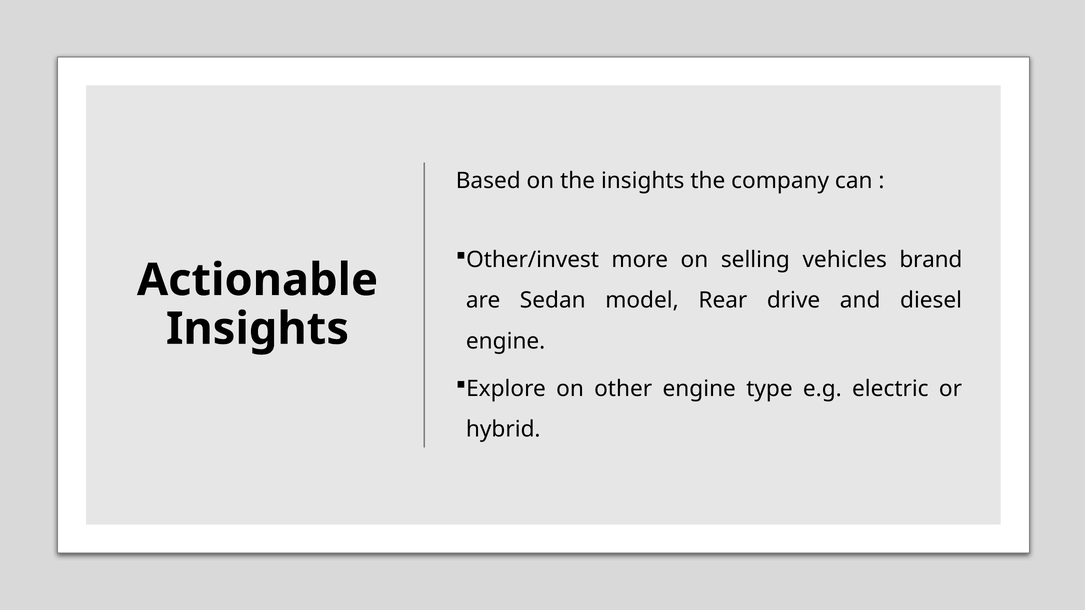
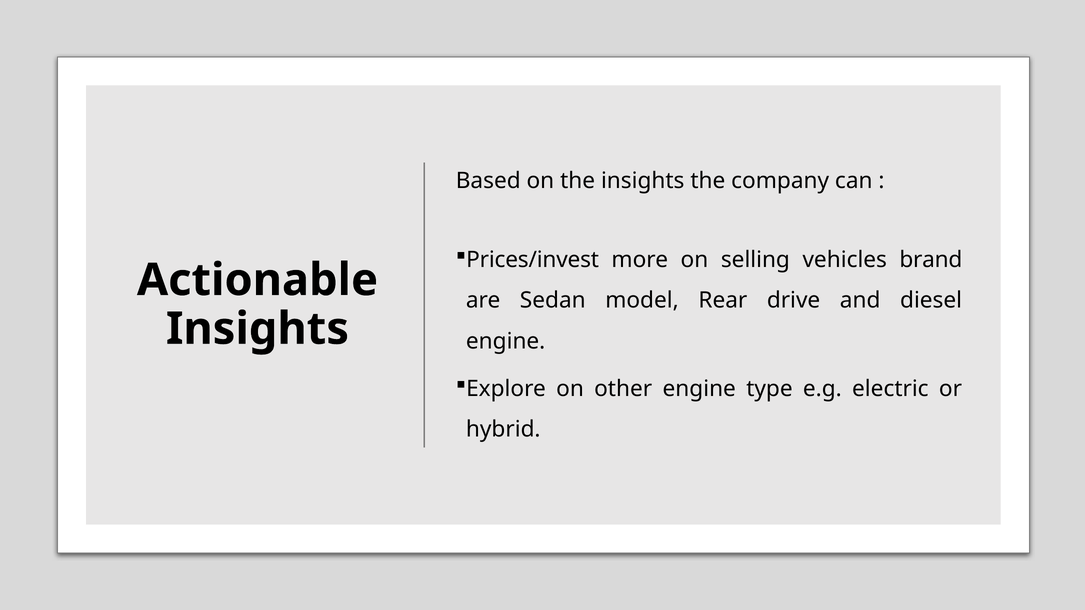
Other/invest: Other/invest -> Prices/invest
